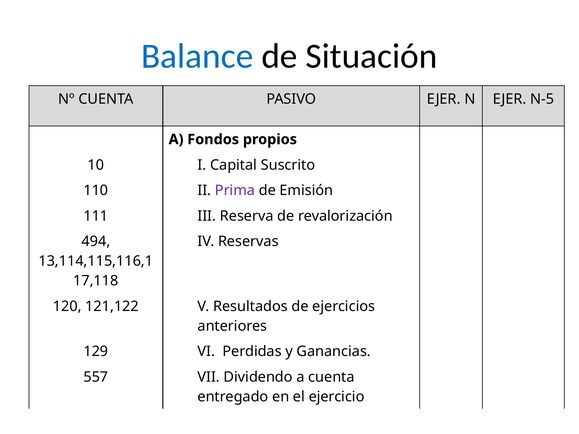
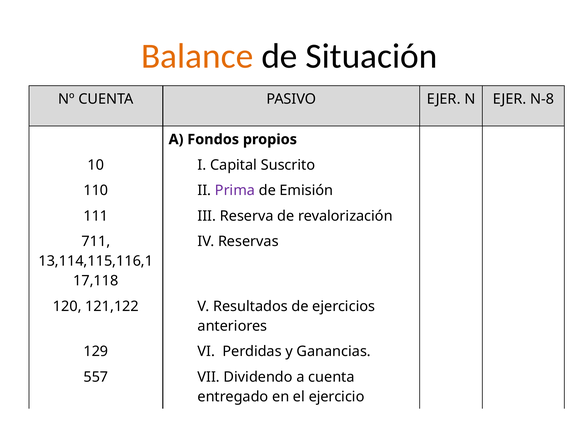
Balance colour: blue -> orange
N-5: N-5 -> N-8
494: 494 -> 711
